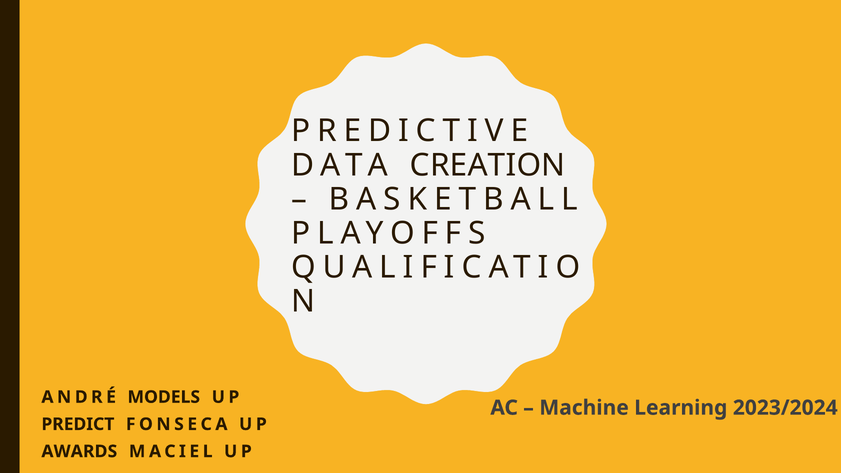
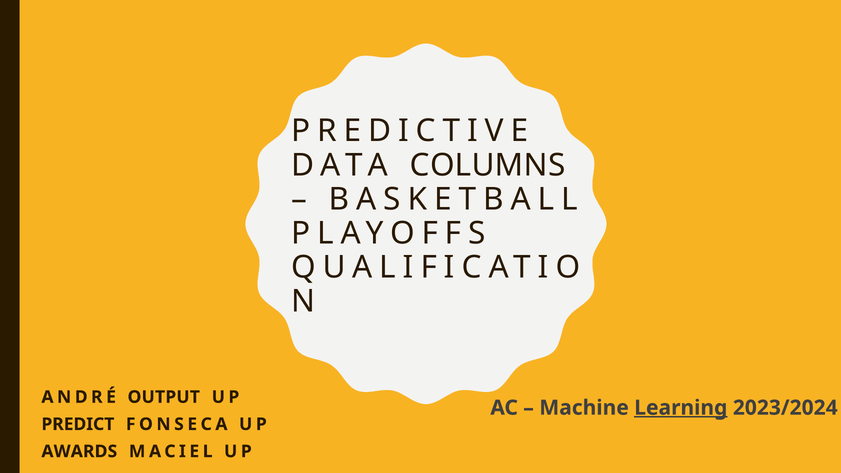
CREATION: CREATION -> COLUMNS
MODELS: MODELS -> OUTPUT
Learning underline: none -> present
